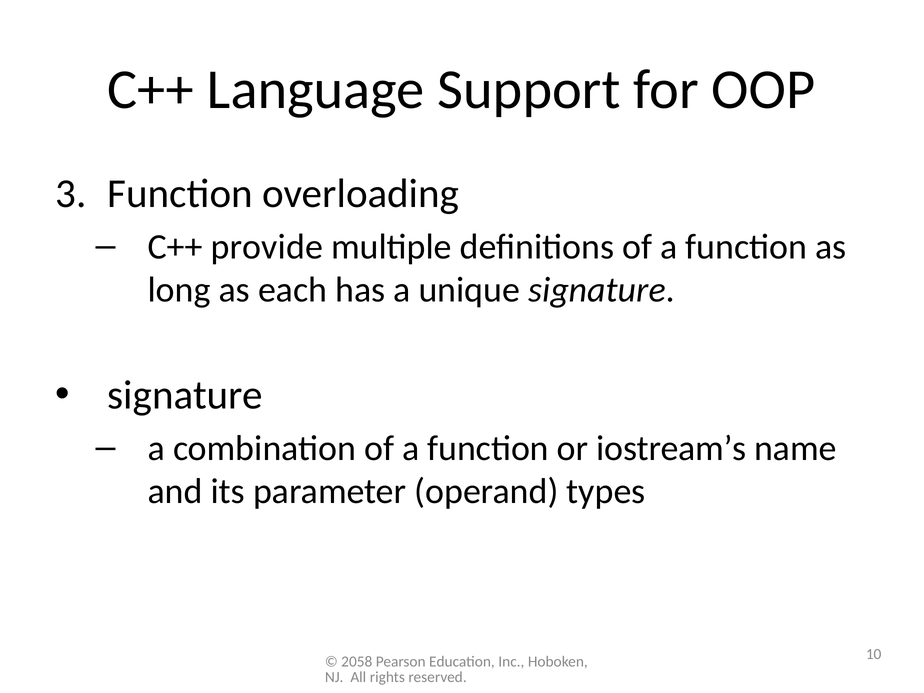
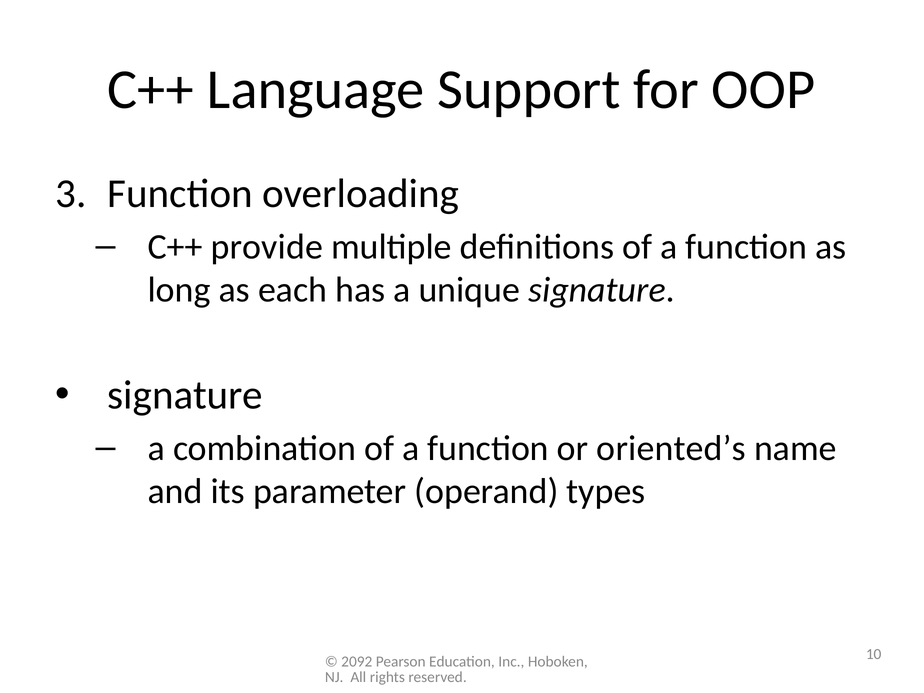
iostream’s: iostream’s -> oriented’s
2058: 2058 -> 2092
